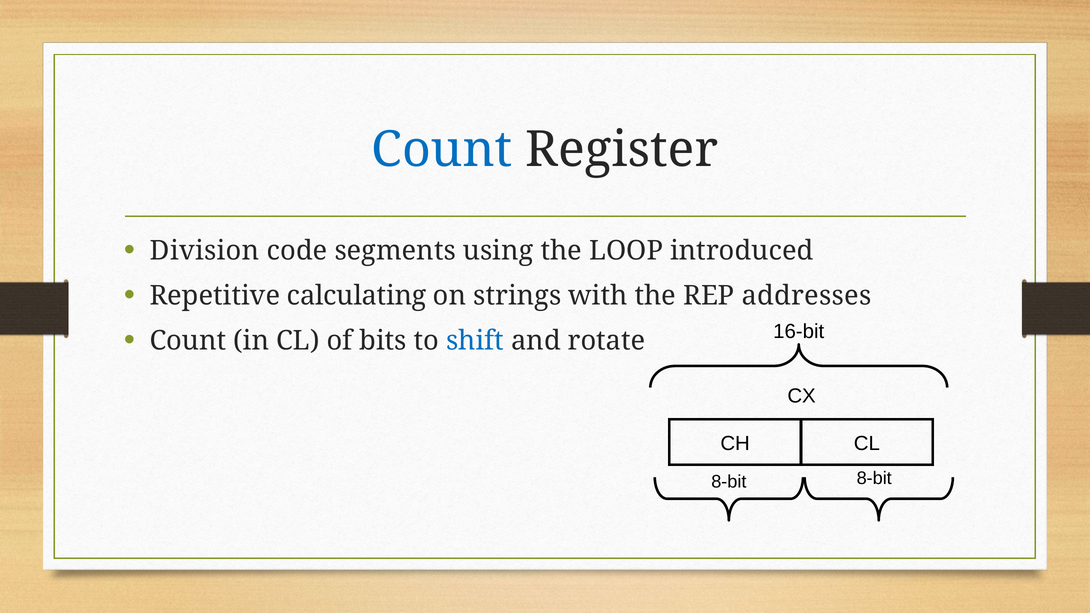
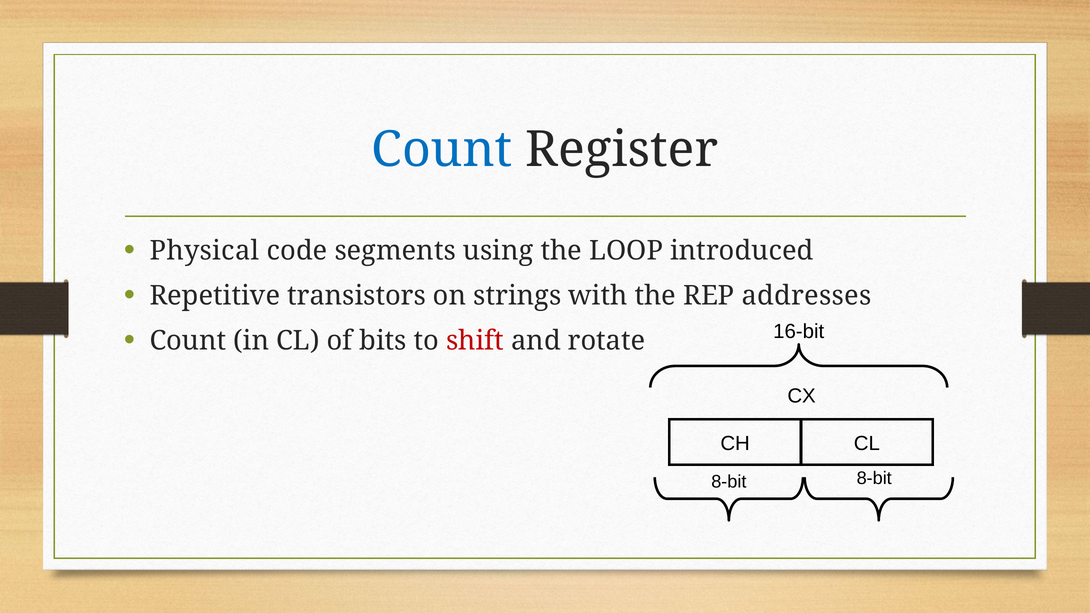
Division: Division -> Physical
calculating: calculating -> transistors
shift colour: blue -> red
